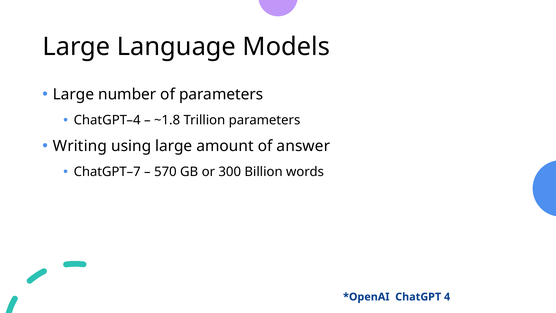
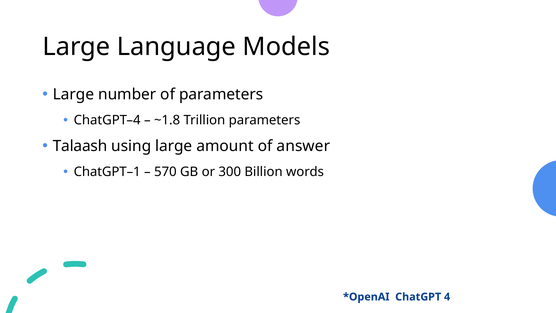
Writing: Writing -> Talaash
ChatGPT–7: ChatGPT–7 -> ChatGPT–1
